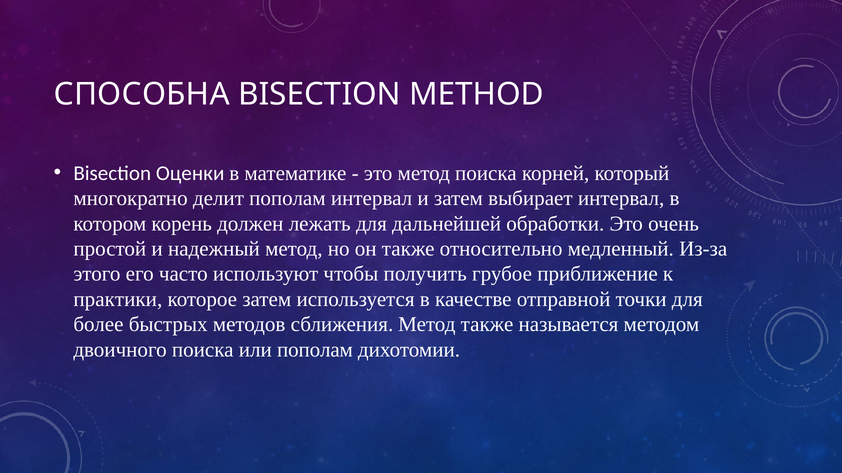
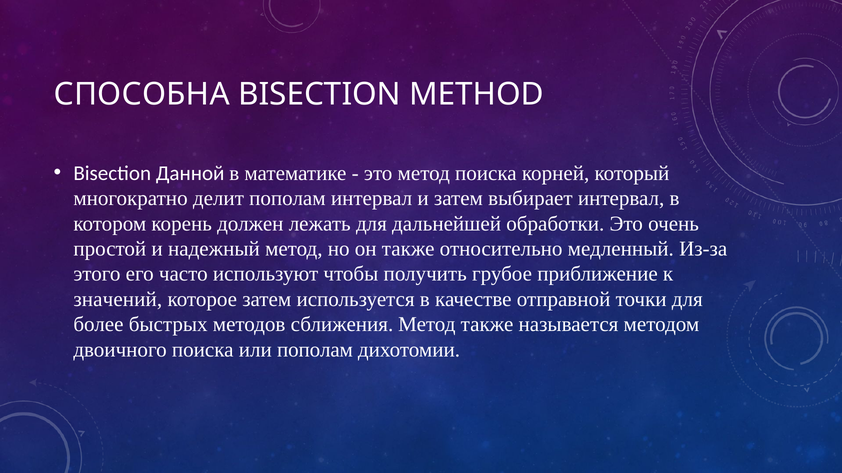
Оценки: Оценки -> Данной
практики: практики -> значений
